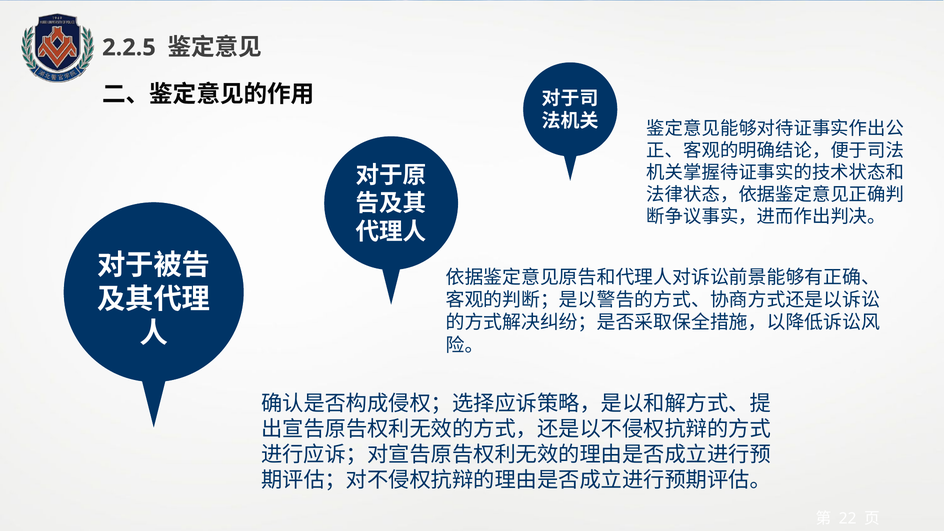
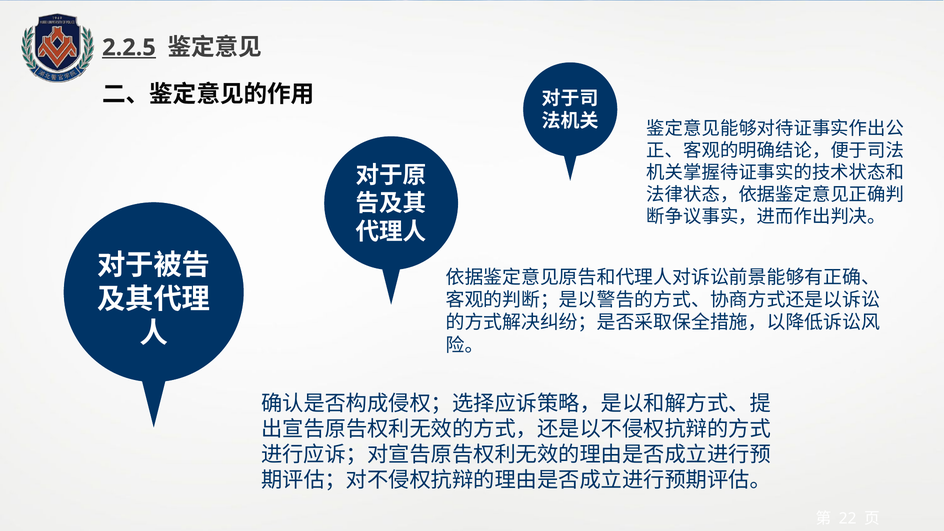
2.2.5 underline: none -> present
